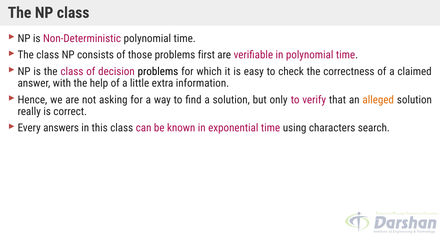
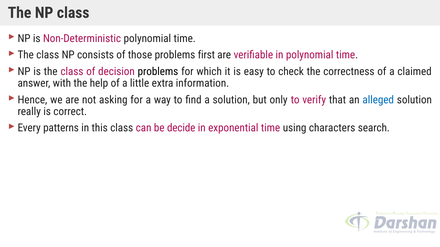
alleged colour: orange -> blue
answers: answers -> patterns
known: known -> decide
